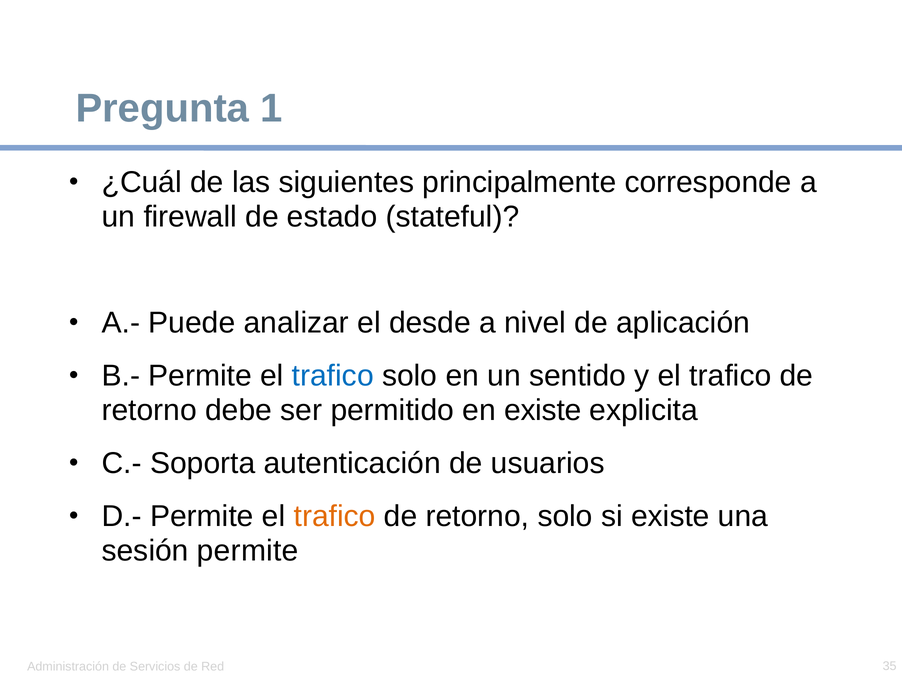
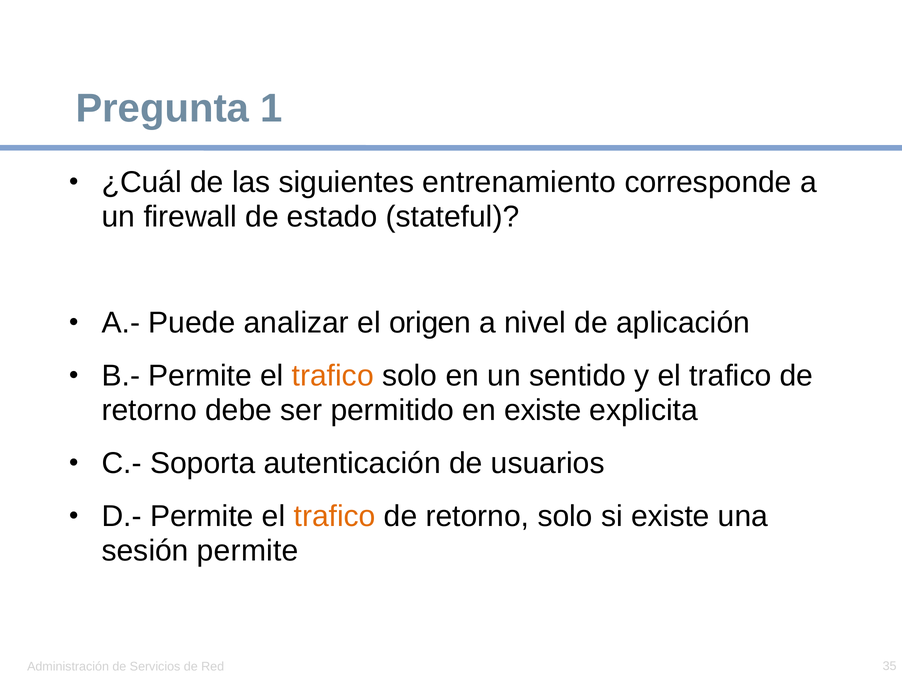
principalmente: principalmente -> entrenamiento
desde: desde -> origen
trafico at (333, 376) colour: blue -> orange
